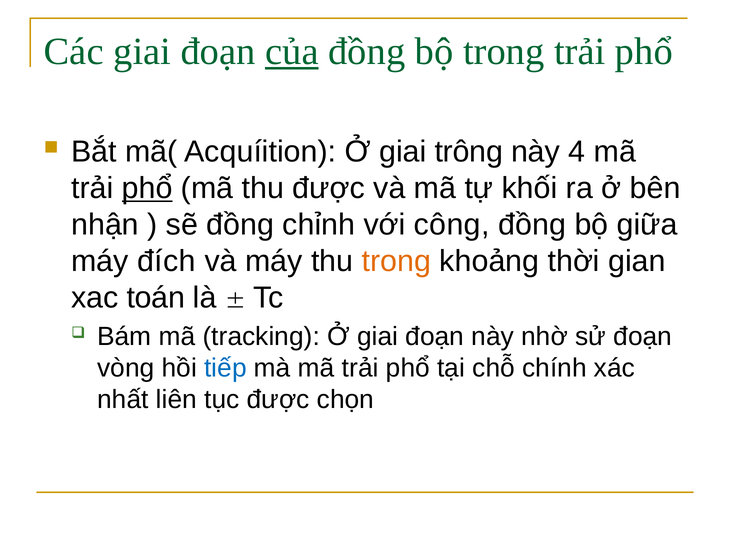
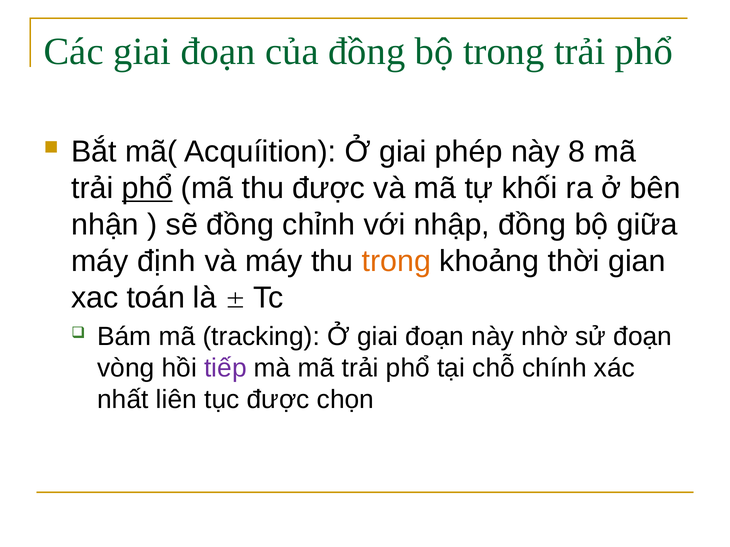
của underline: present -> none
trông: trông -> phép
4: 4 -> 8
công: công -> nhập
đích: đích -> định
tiếp colour: blue -> purple
